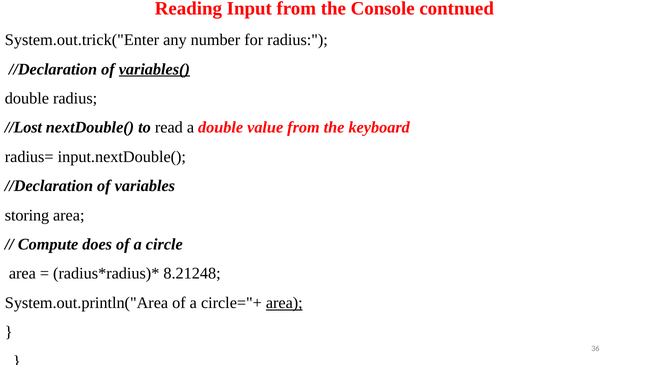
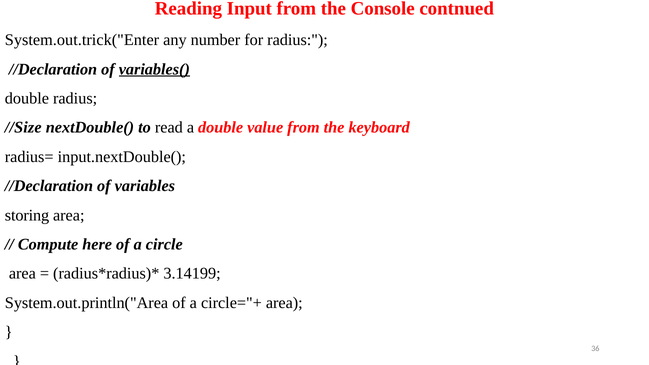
//Lost: //Lost -> //Size
does: does -> here
8.21248: 8.21248 -> 3.14199
area at (284, 303) underline: present -> none
